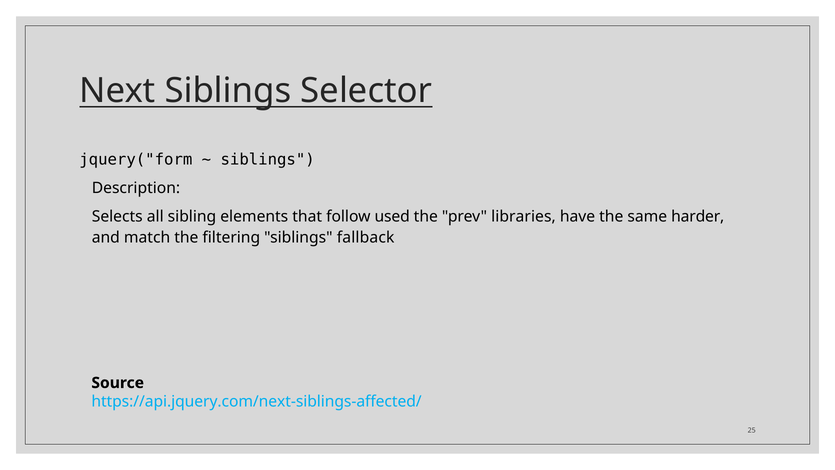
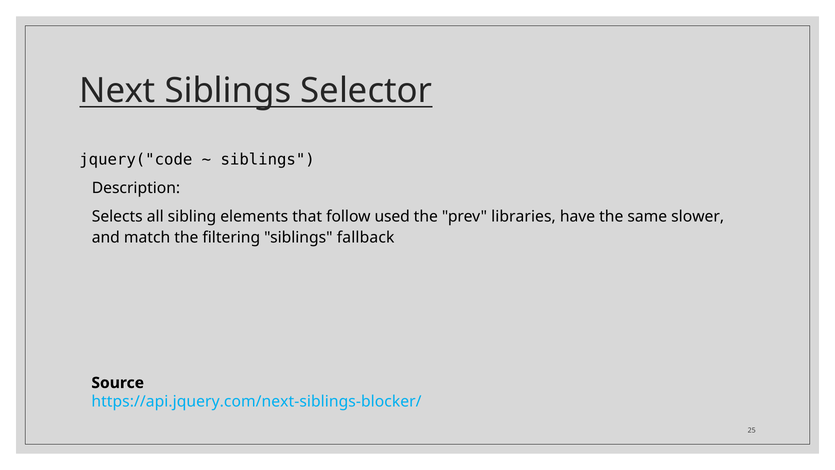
jquery("form: jquery("form -> jquery("code
harder: harder -> slower
https://api.jquery.com/next-siblings-affected/: https://api.jquery.com/next-siblings-affected/ -> https://api.jquery.com/next-siblings-blocker/
